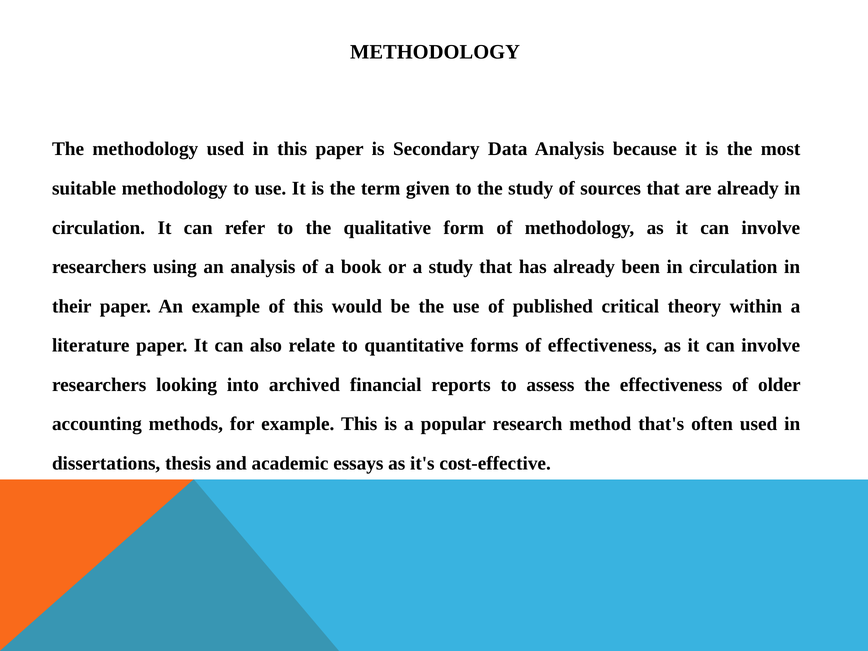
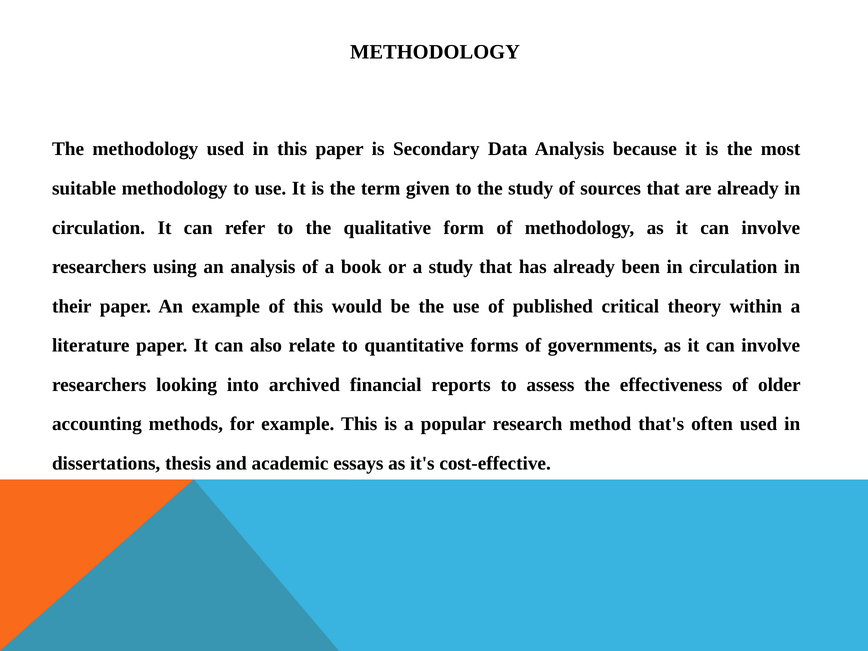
of effectiveness: effectiveness -> governments
